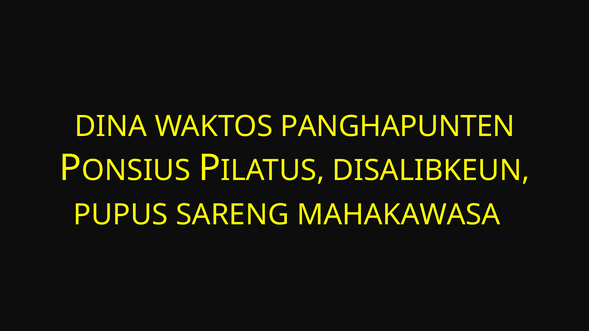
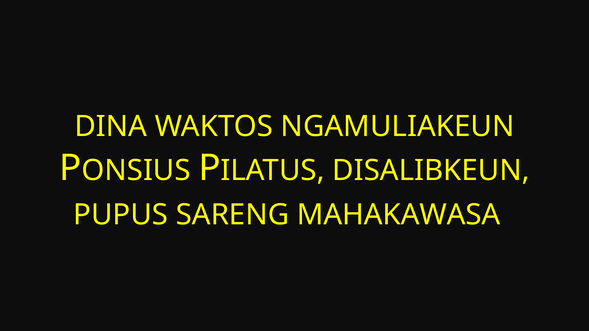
PANGHAPUNTEN: PANGHAPUNTEN -> NGAMULIAKEUN
